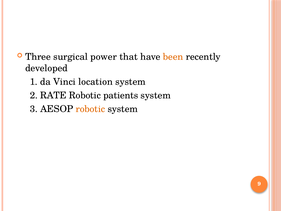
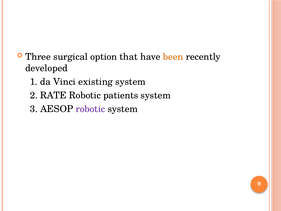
power: power -> option
location: location -> existing
robotic at (90, 109) colour: orange -> purple
